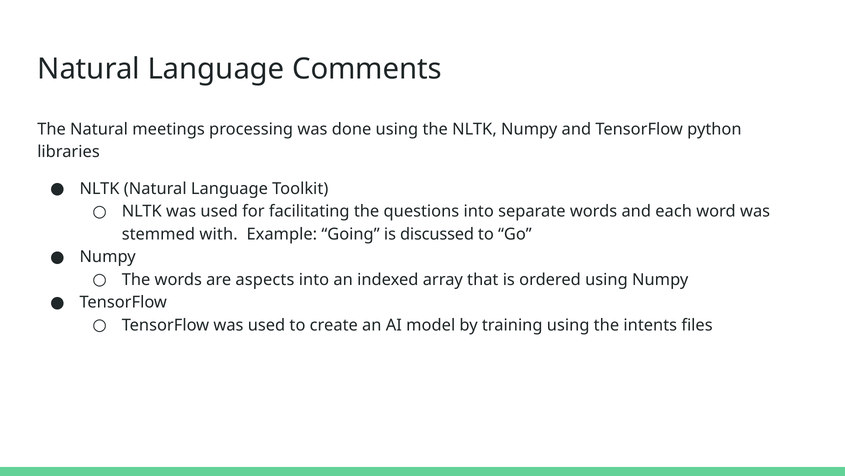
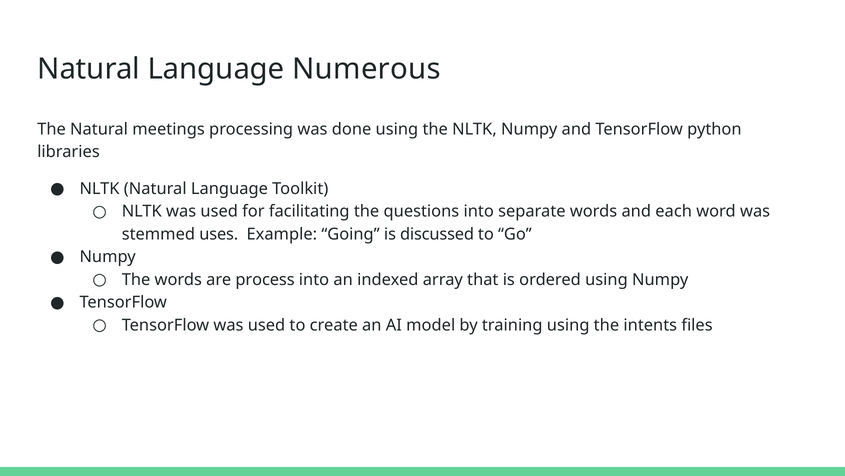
Comments: Comments -> Numerous
with: with -> uses
aspects: aspects -> process
